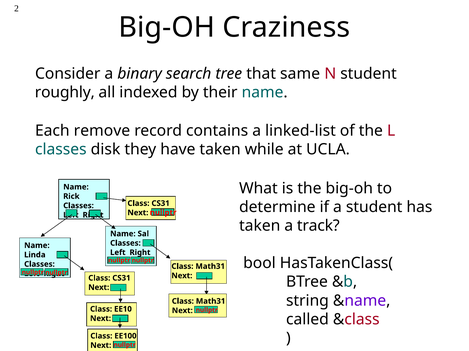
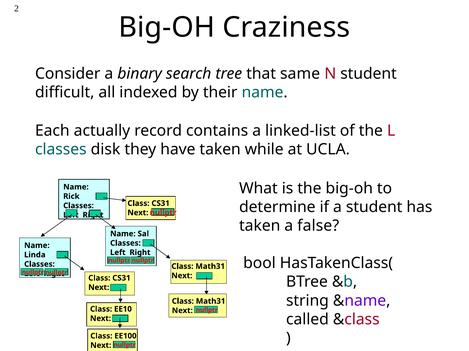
roughly: roughly -> difficult
remove: remove -> actually
track: track -> false
